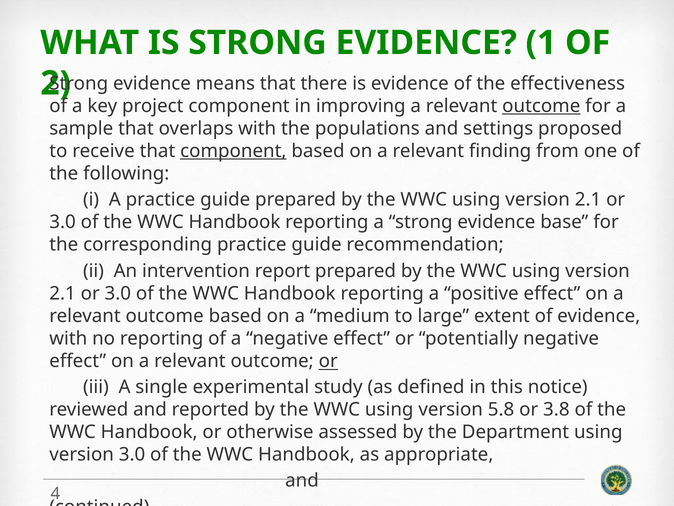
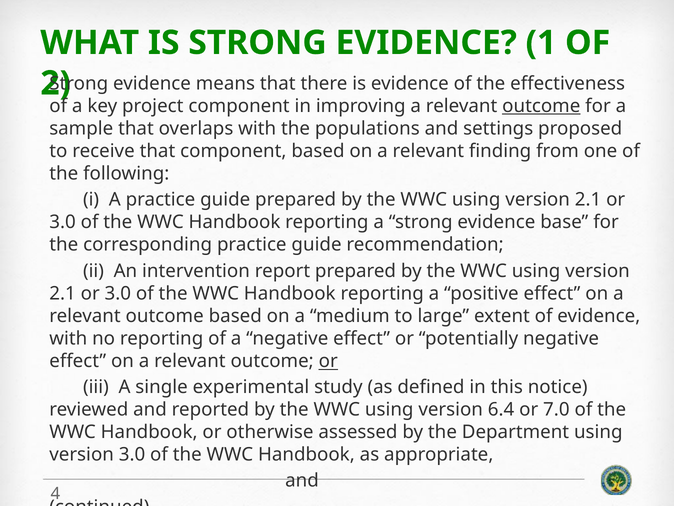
component at (233, 151) underline: present -> none
5.8: 5.8 -> 6.4
3.8: 3.8 -> 7.0
